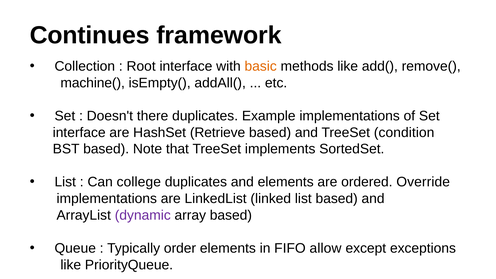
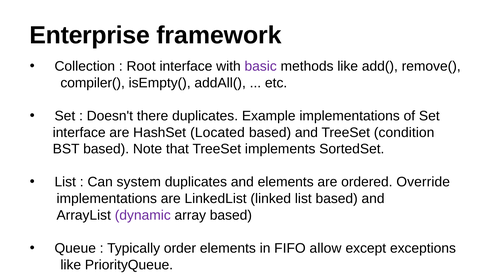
Continues: Continues -> Enterprise
basic colour: orange -> purple
machine(: machine( -> compiler(
Retrieve: Retrieve -> Located
college: college -> system
